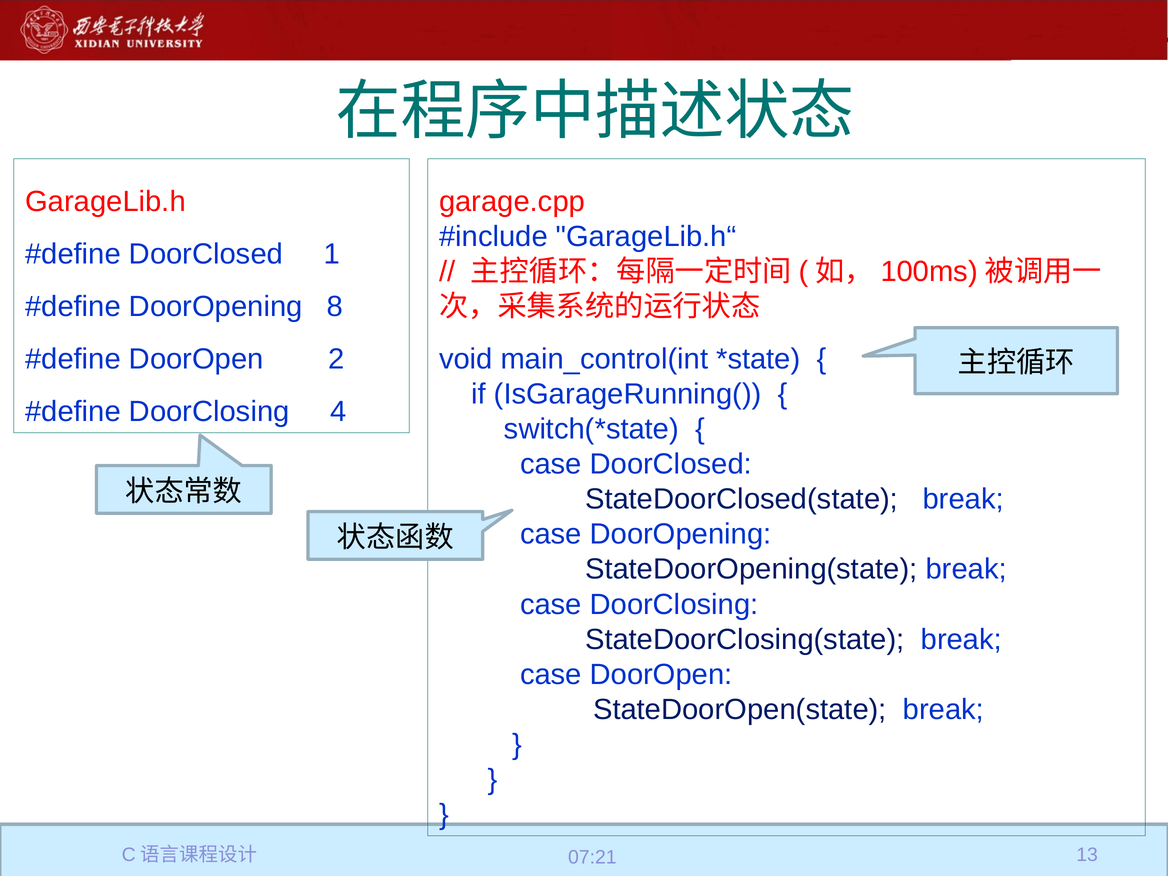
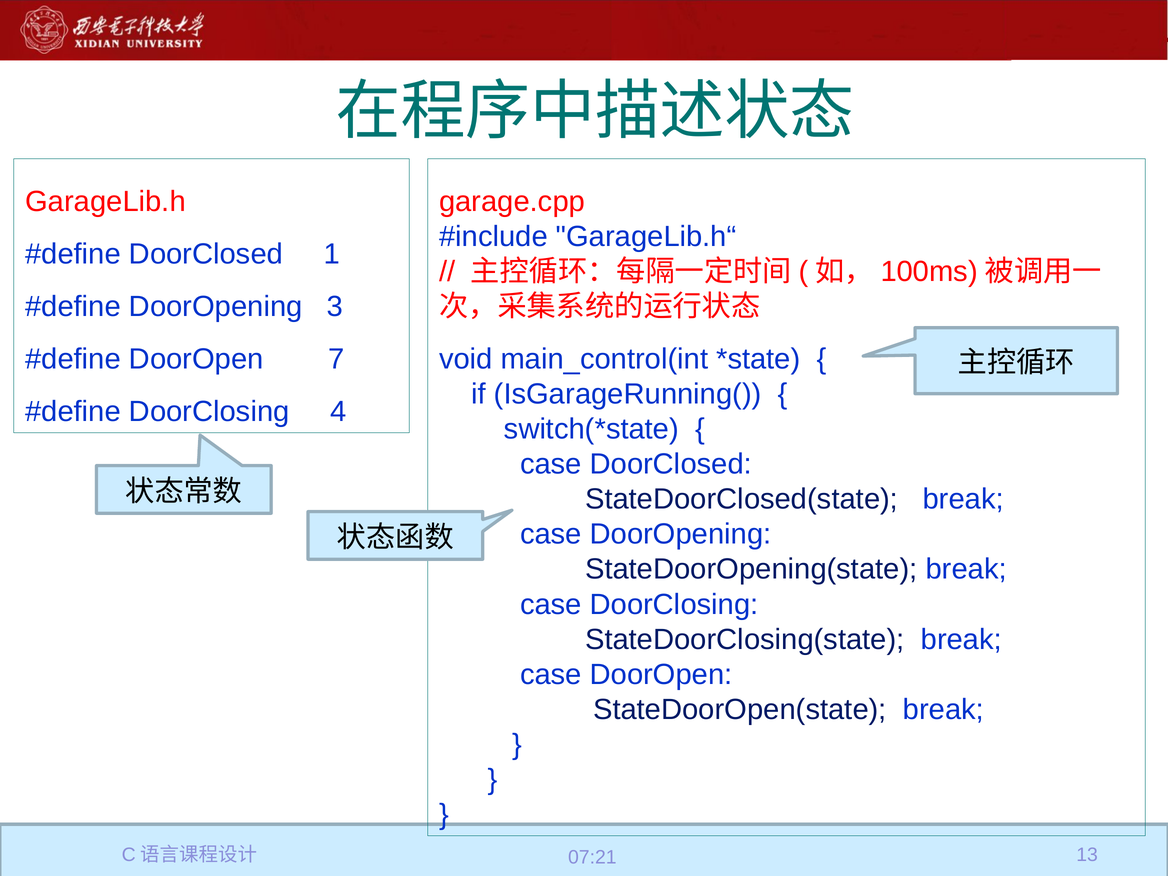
8: 8 -> 3
2: 2 -> 7
